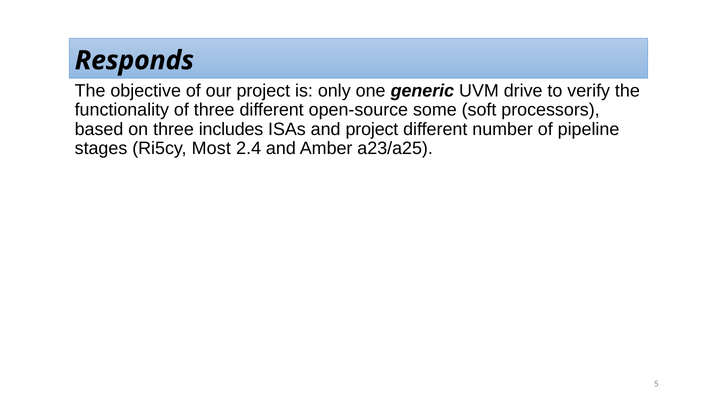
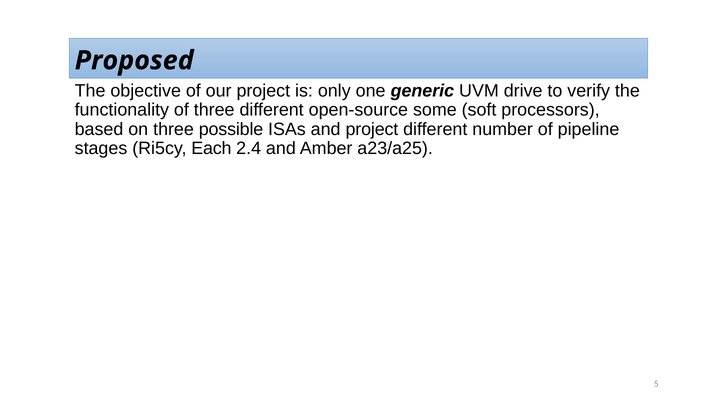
Responds: Responds -> Proposed
includes: includes -> possible
Most: Most -> Each
